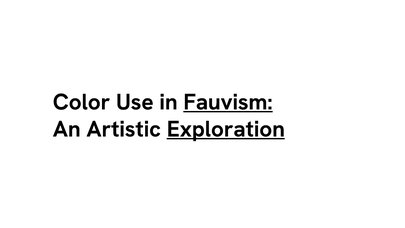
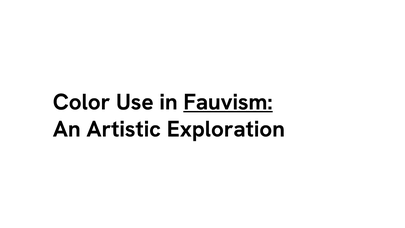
Exploration underline: present -> none
